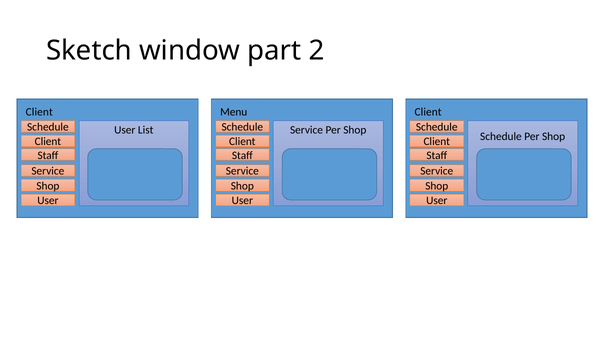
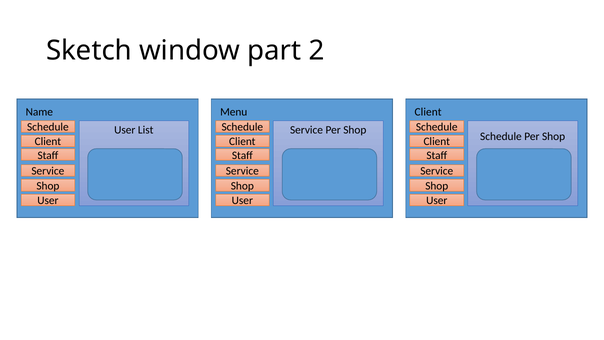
Client at (39, 112): Client -> Name
